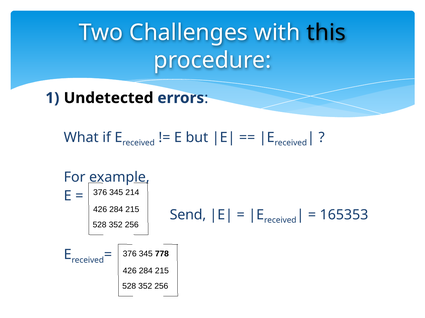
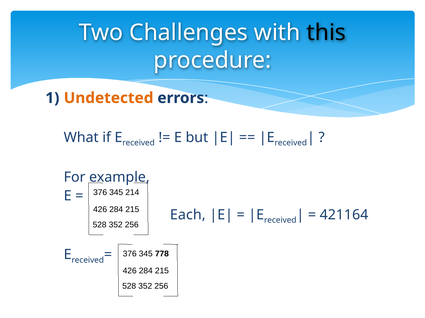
Undetected colour: black -> orange
Send: Send -> Each
165353: 165353 -> 421164
